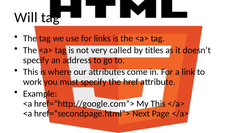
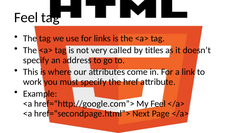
Will at (26, 17): Will -> Feel
My This: This -> Feel
